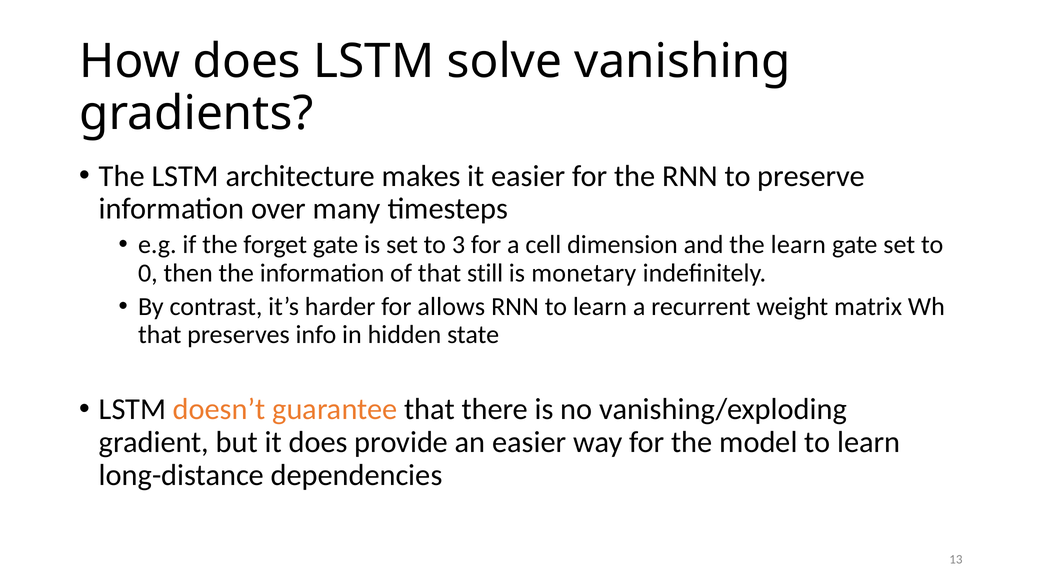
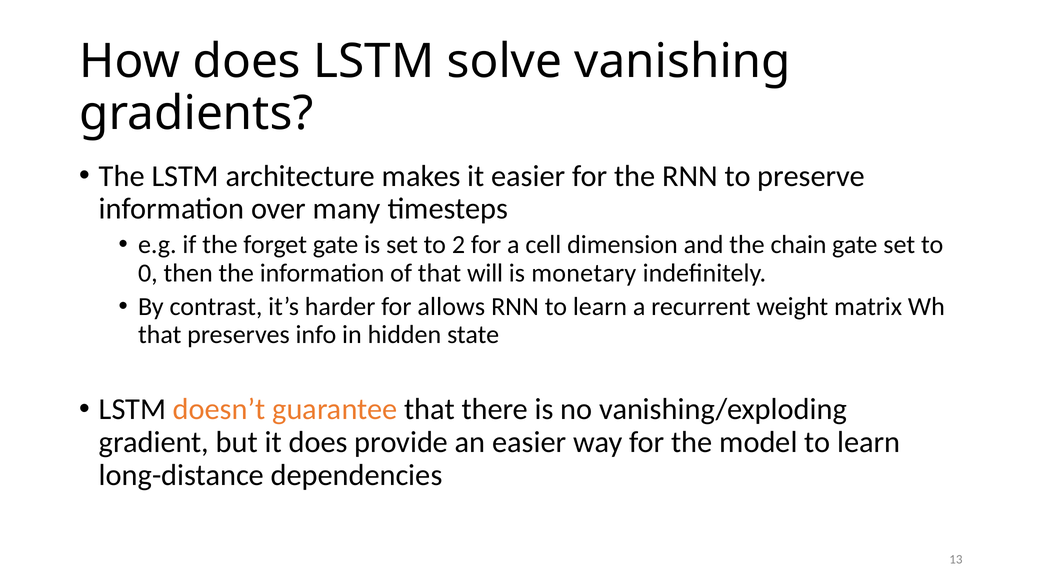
3: 3 -> 2
the learn: learn -> chain
still: still -> will
